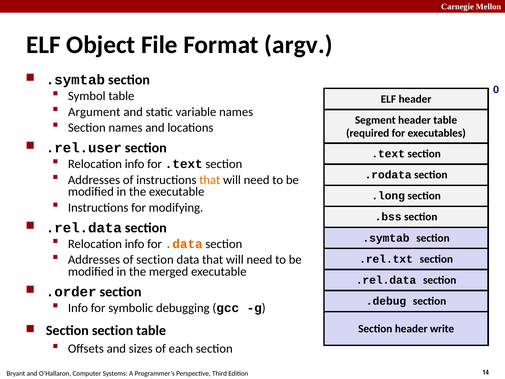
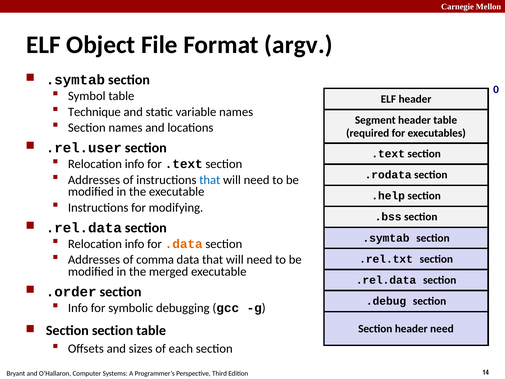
Argument: Argument -> Technique
that at (210, 180) colour: orange -> blue
.long: .long -> .help
of section: section -> comma
header write: write -> need
